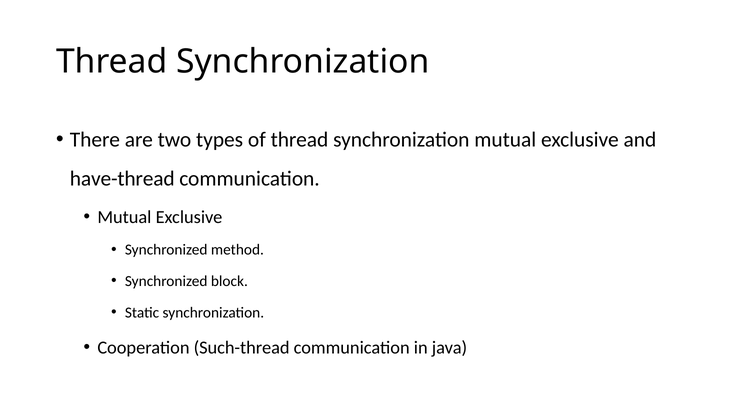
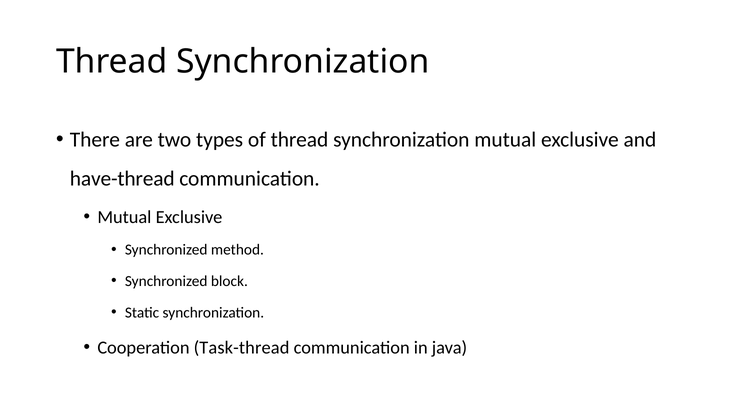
Such-thread: Such-thread -> Task-thread
